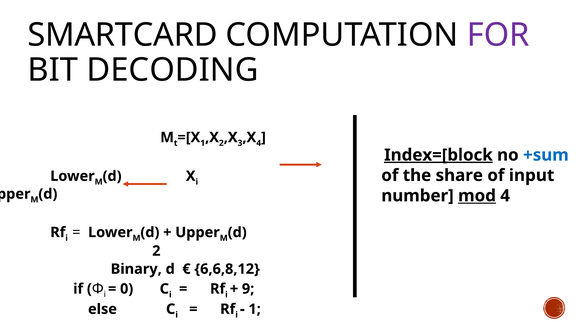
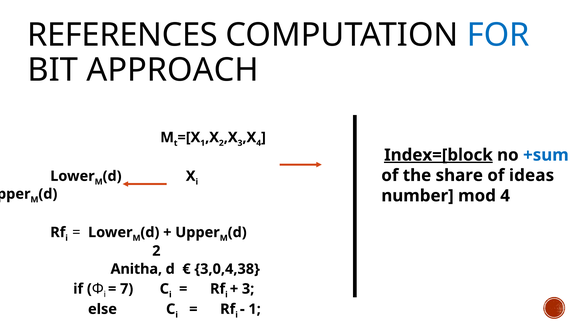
SMARTCARD: SMARTCARD -> REFERENCES
FOR colour: purple -> blue
DECODING: DECODING -> APPROACH
input: input -> ideas
mod underline: present -> none
Binary: Binary -> Anitha
6,6,8,12: 6,6,8,12 -> 3,0,4,38
0: 0 -> 7
9 at (248, 289): 9 -> 3
